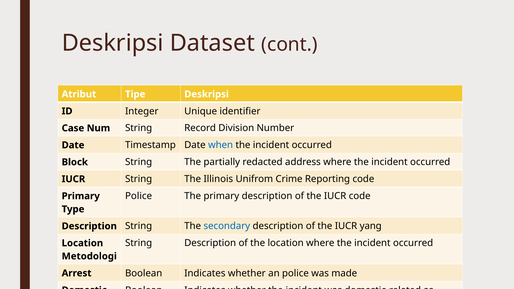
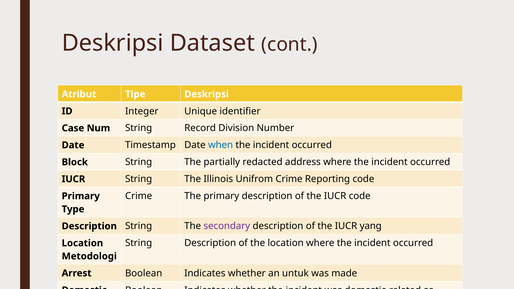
Police at (139, 196): Police -> Crime
secondary colour: blue -> purple
an police: police -> untuk
